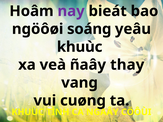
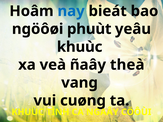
nay colour: purple -> blue
soáng: soáng -> phuùt
thay: thay -> theà
